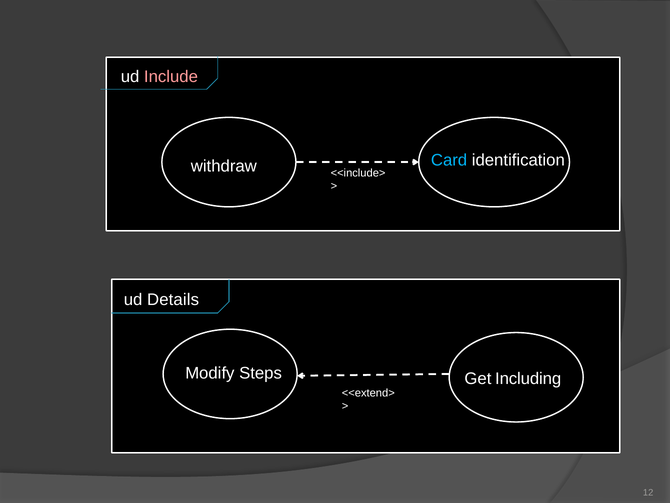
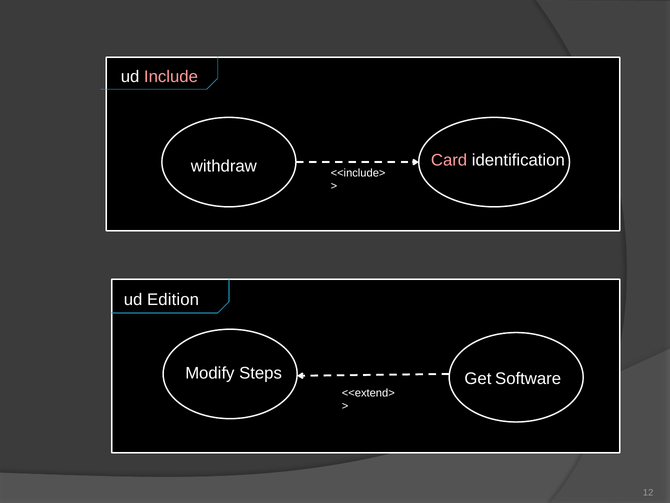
Card colour: light blue -> pink
Details: Details -> Edition
Including: Including -> Software
